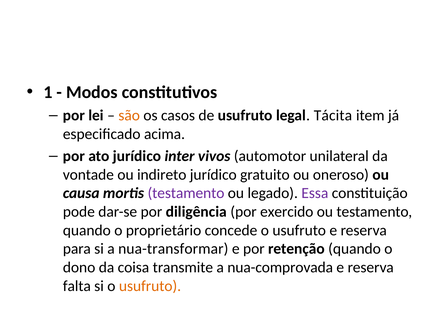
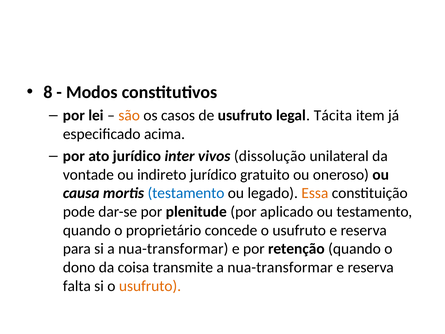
1: 1 -> 8
automotor: automotor -> dissolução
testamento at (186, 193) colour: purple -> blue
Essa colour: purple -> orange
diligência: diligência -> plenitude
exercido: exercido -> aplicado
transmite a nua-comprovada: nua-comprovada -> nua-transformar
